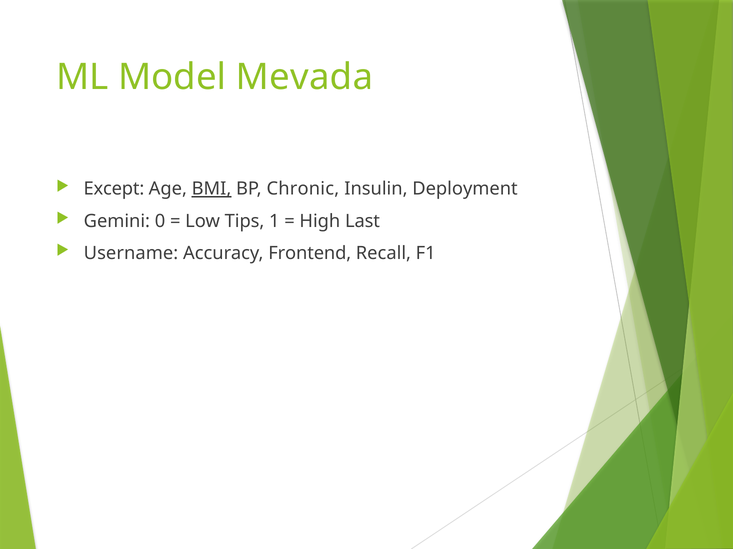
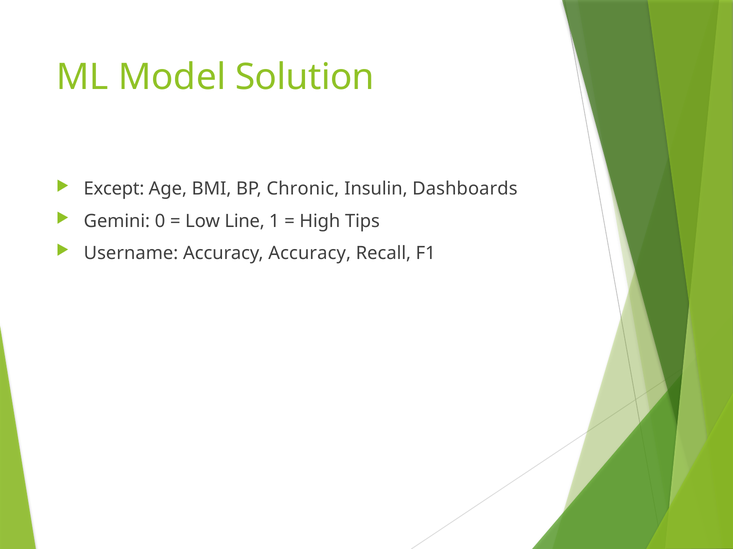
Mevada: Mevada -> Solution
BMI underline: present -> none
Deployment: Deployment -> Dashboards
Tips: Tips -> Line
Last: Last -> Tips
Accuracy Frontend: Frontend -> Accuracy
